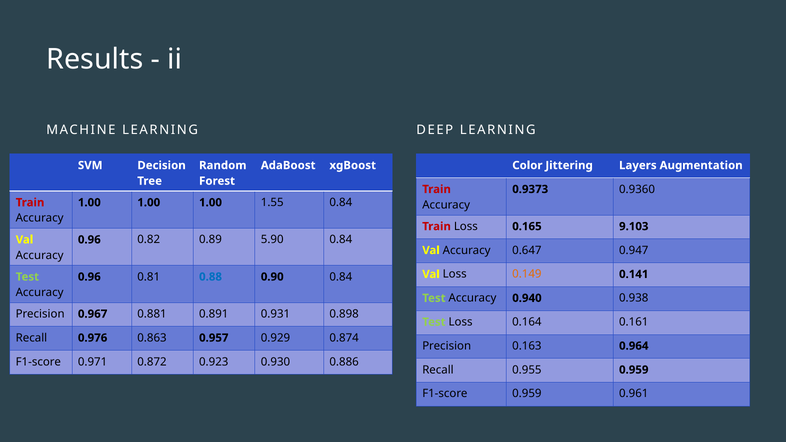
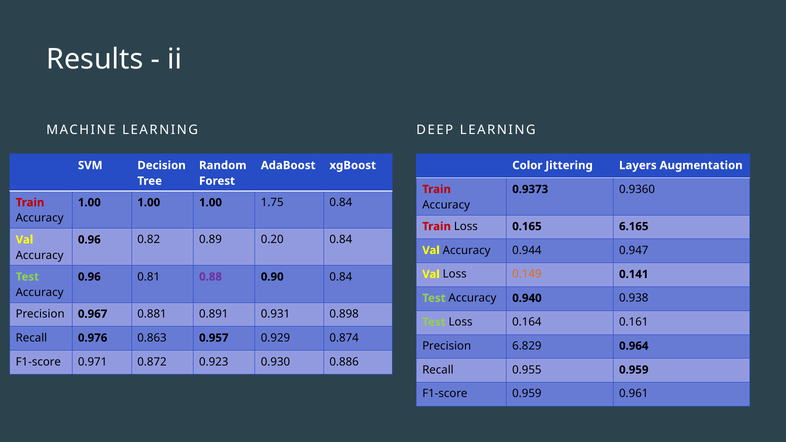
1.55: 1.55 -> 1.75
9.103: 9.103 -> 6.165
5.90: 5.90 -> 0.20
0.647: 0.647 -> 0.944
0.88 colour: blue -> purple
0.163: 0.163 -> 6.829
